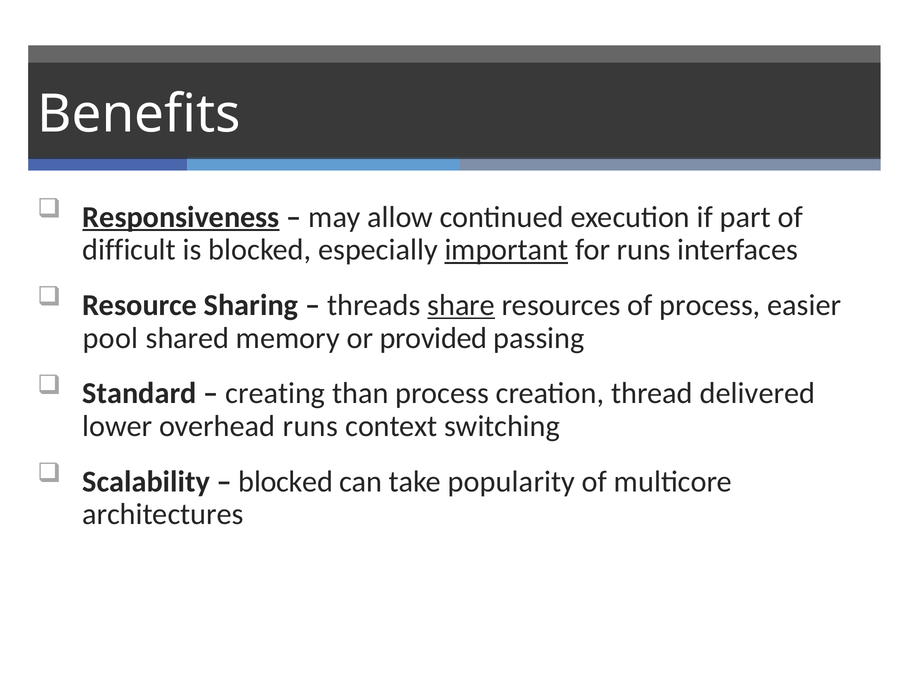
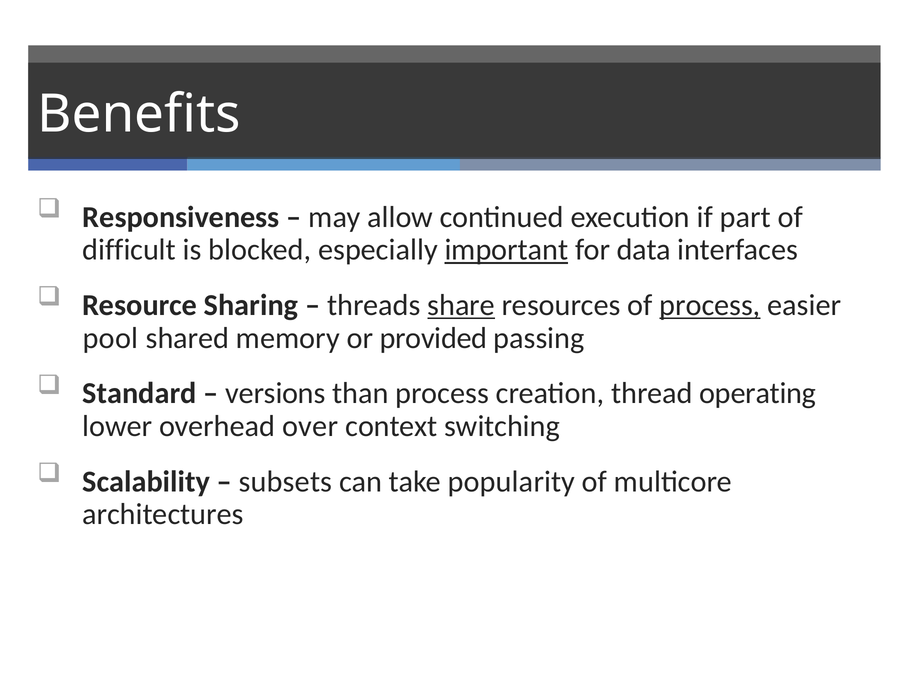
Responsiveness underline: present -> none
for runs: runs -> data
process at (710, 305) underline: none -> present
creating: creating -> versions
delivered: delivered -> operating
overhead runs: runs -> over
blocked at (286, 481): blocked -> subsets
